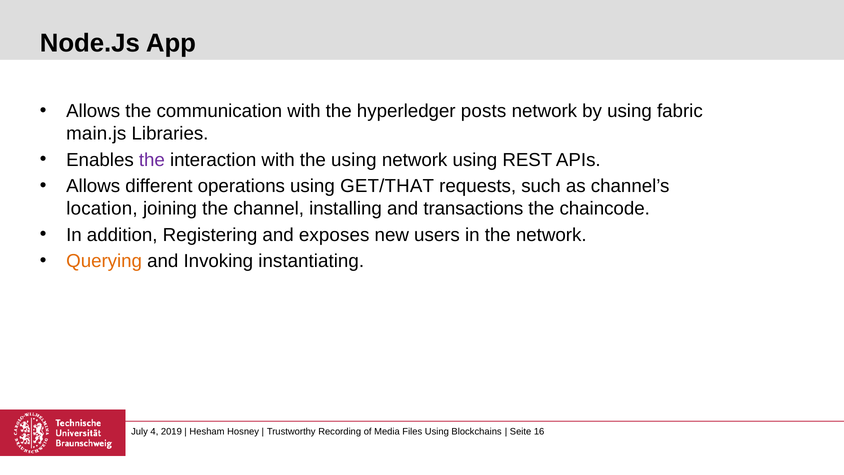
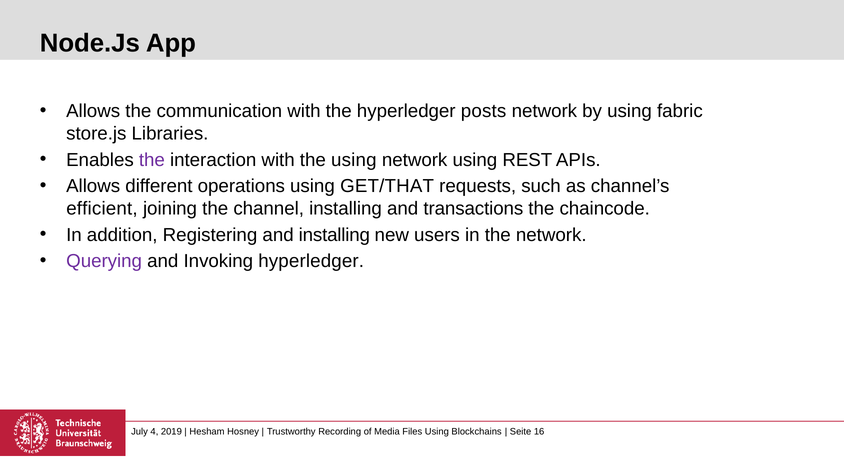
main.js: main.js -> store.js
location: location -> efficient
and exposes: exposes -> installing
Querying colour: orange -> purple
Invoking instantiating: instantiating -> hyperledger
